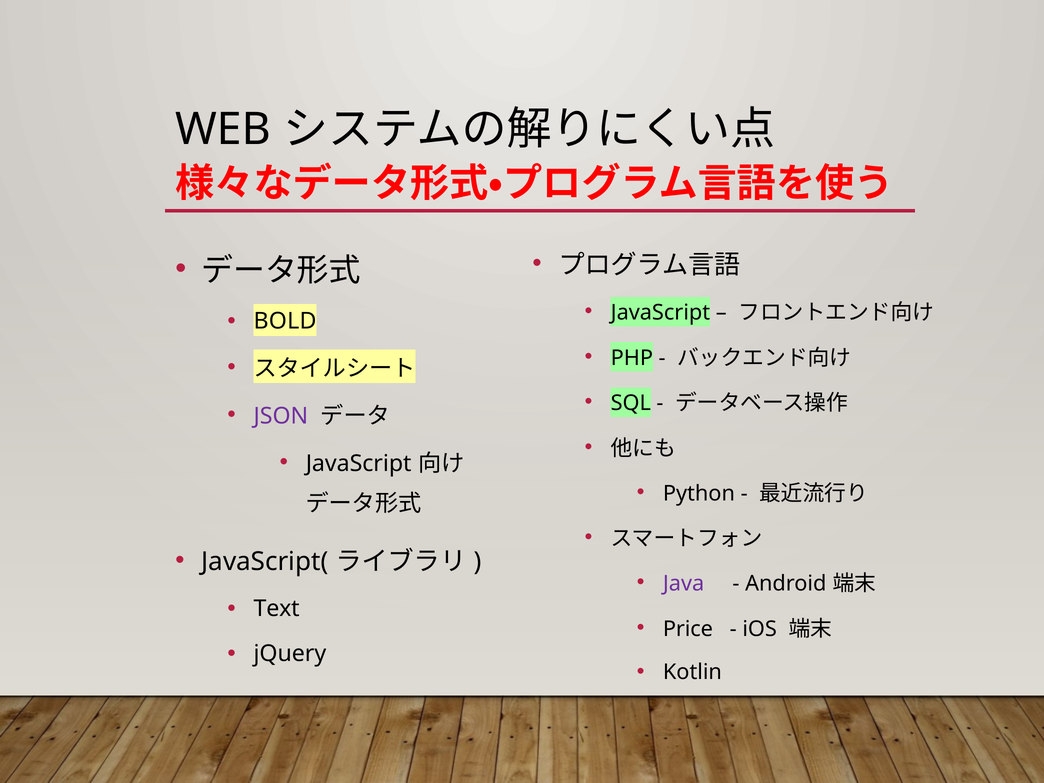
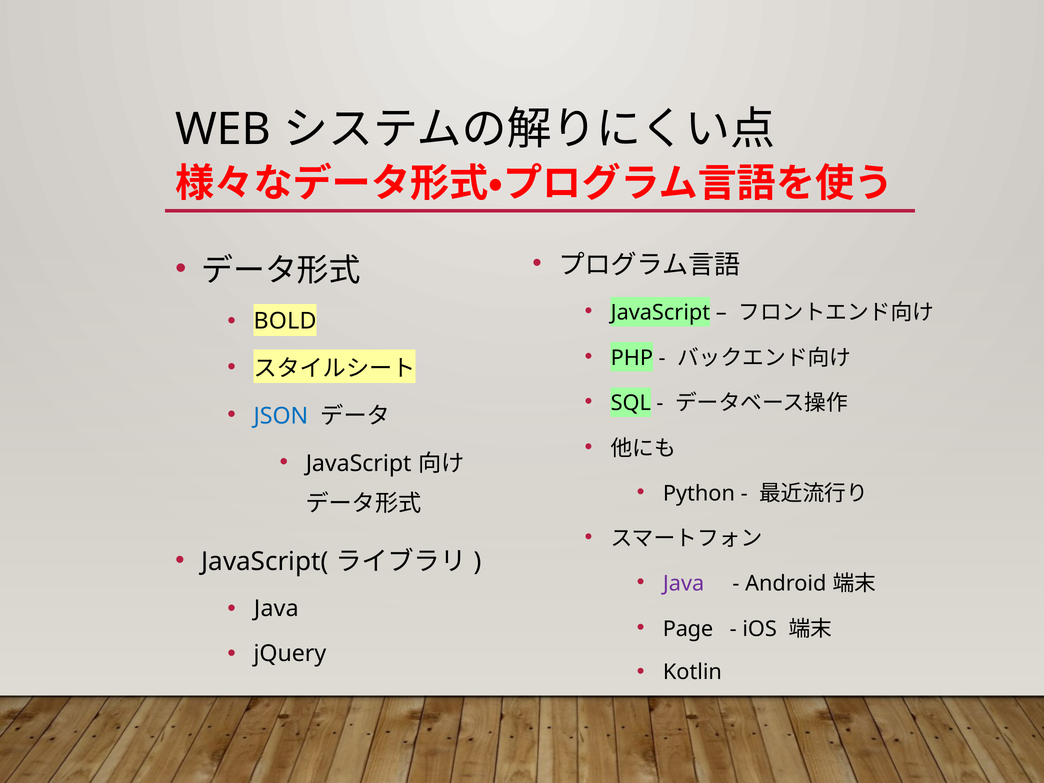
JSON colour: purple -> blue
Text at (277, 609): Text -> Java
Price: Price -> Page
